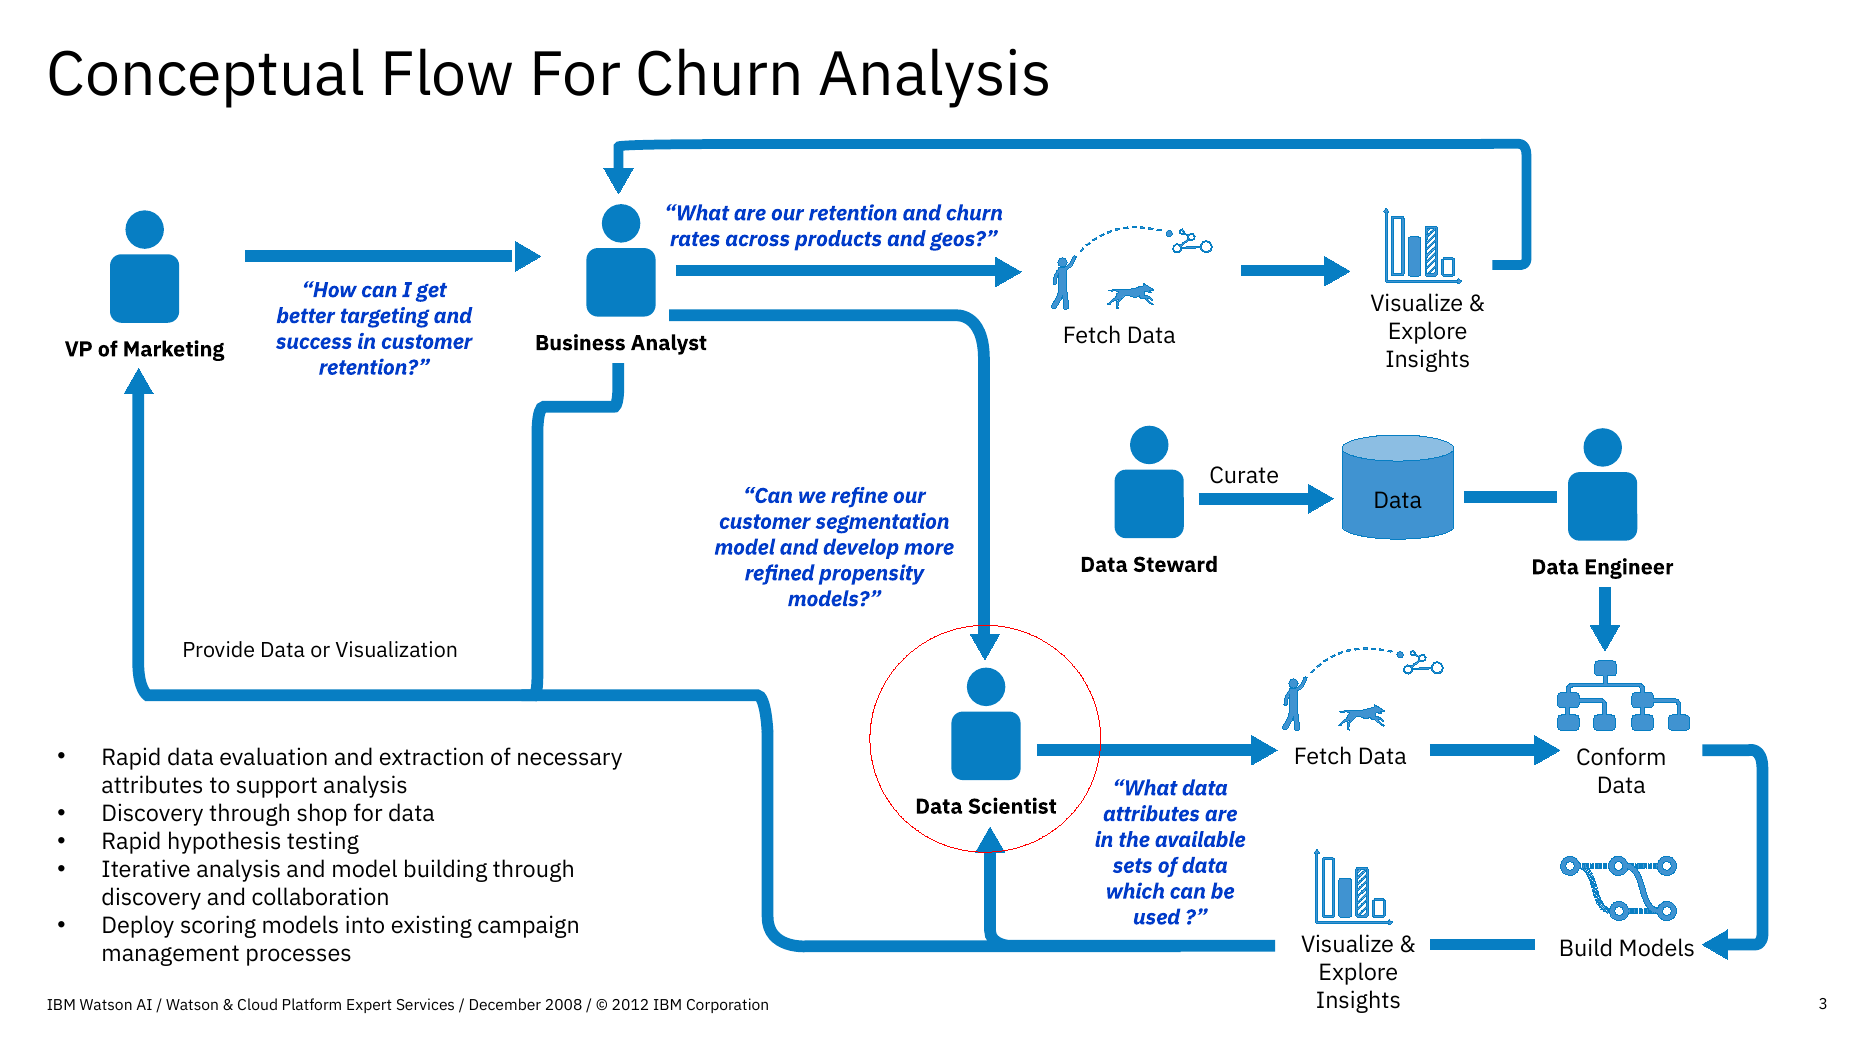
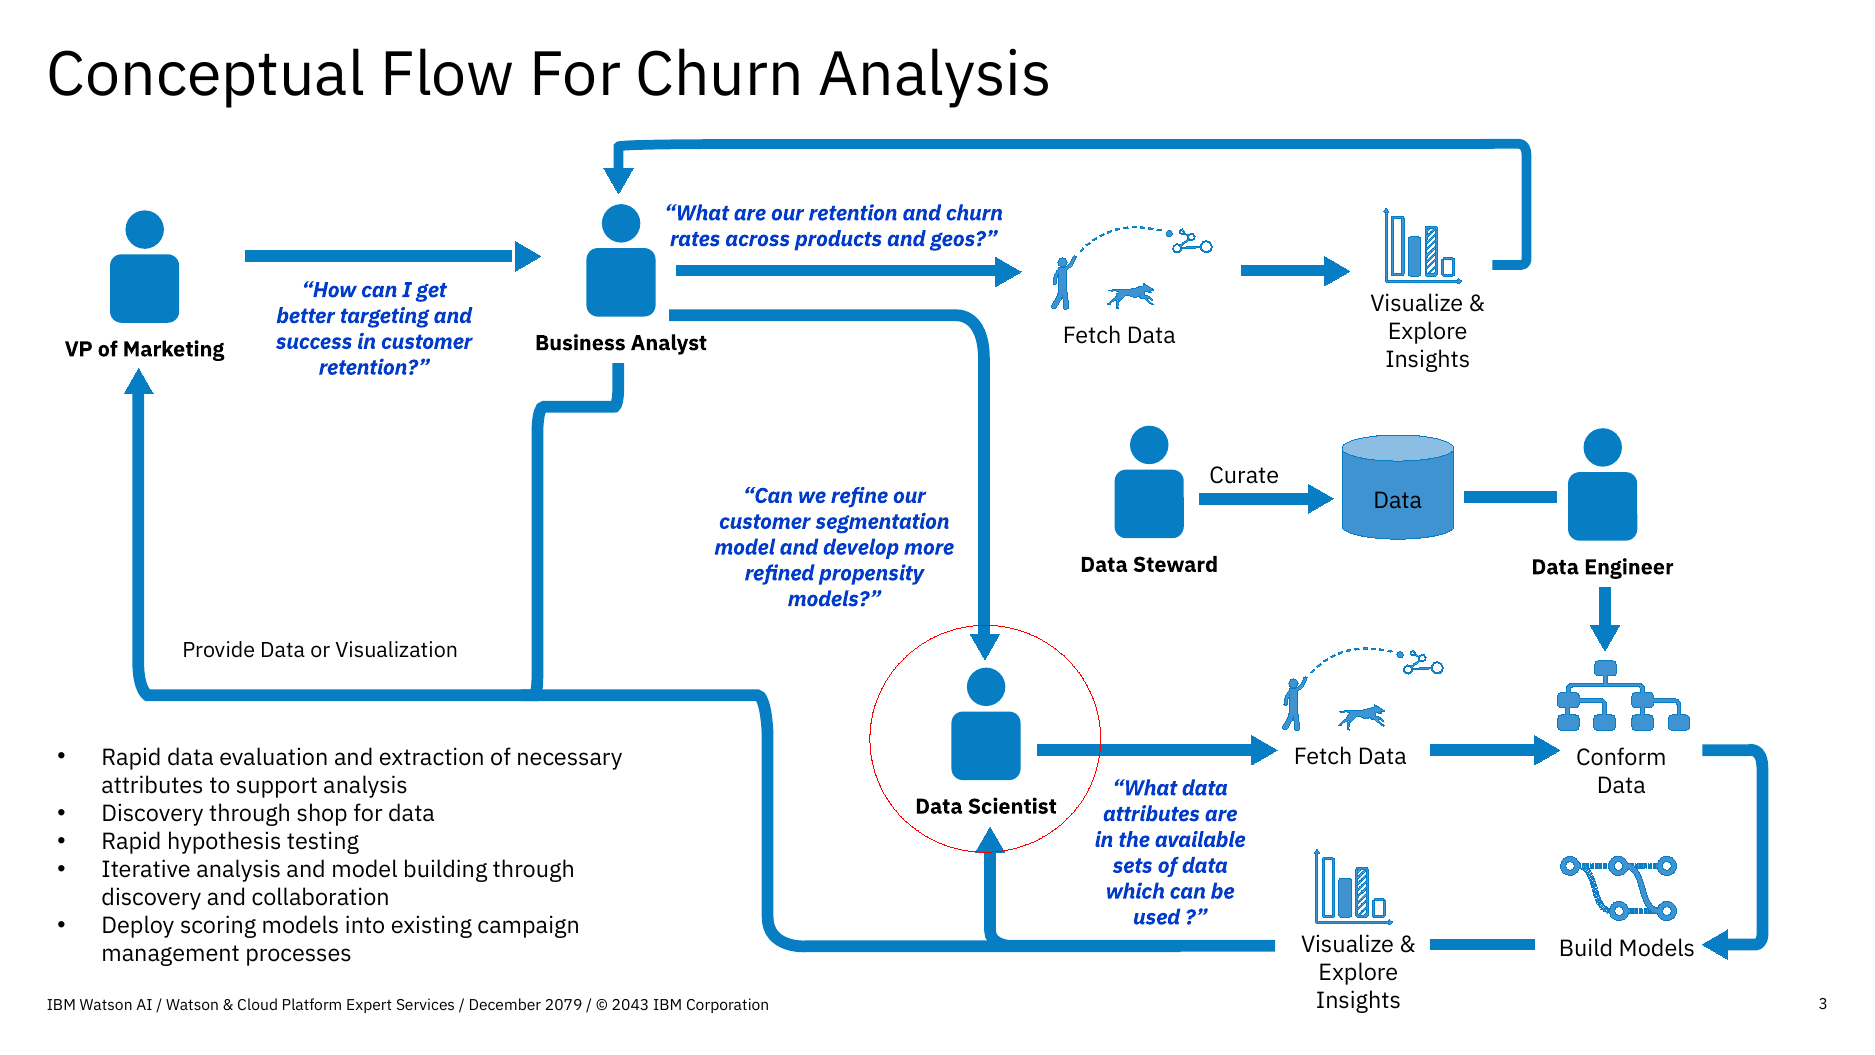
2008: 2008 -> 2079
2012: 2012 -> 2043
